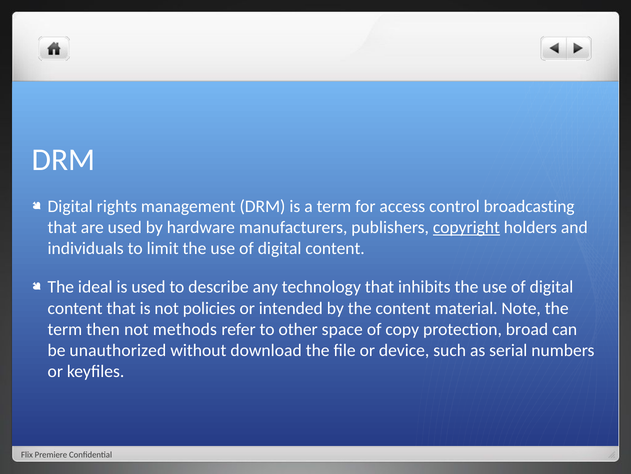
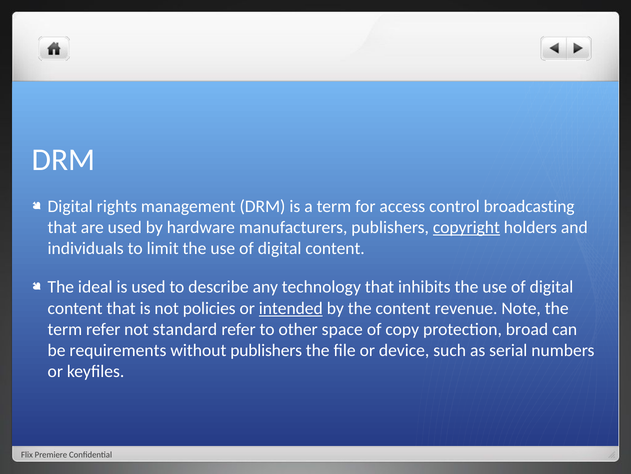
intended underline: none -> present
material: material -> revenue
term then: then -> refer
methods: methods -> standard
unauthorized: unauthorized -> requirements
without download: download -> publishers
